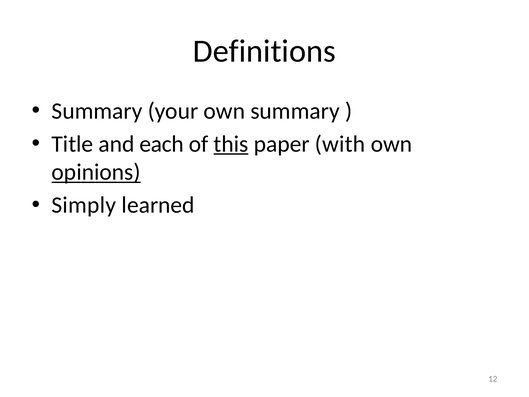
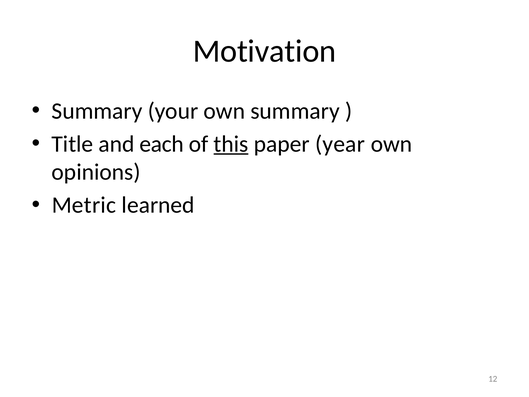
Definitions: Definitions -> Motivation
with: with -> year
opinions underline: present -> none
Simply: Simply -> Metric
